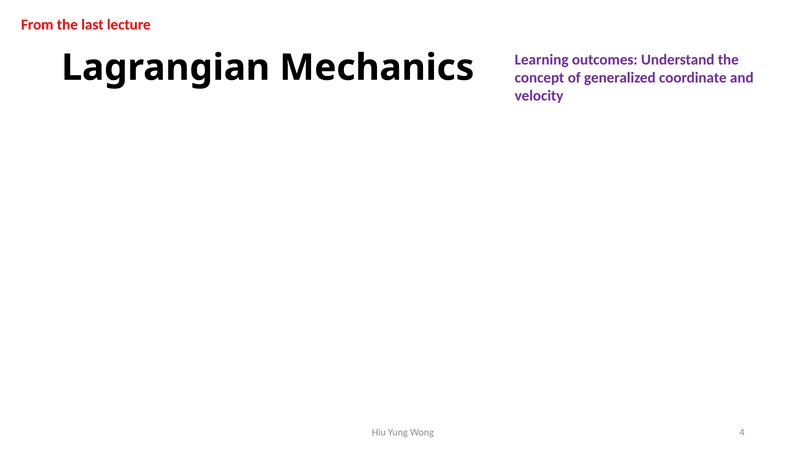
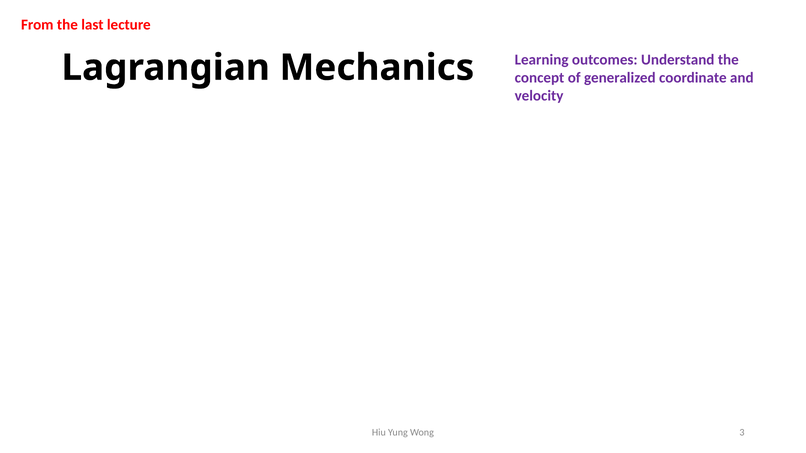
4: 4 -> 3
